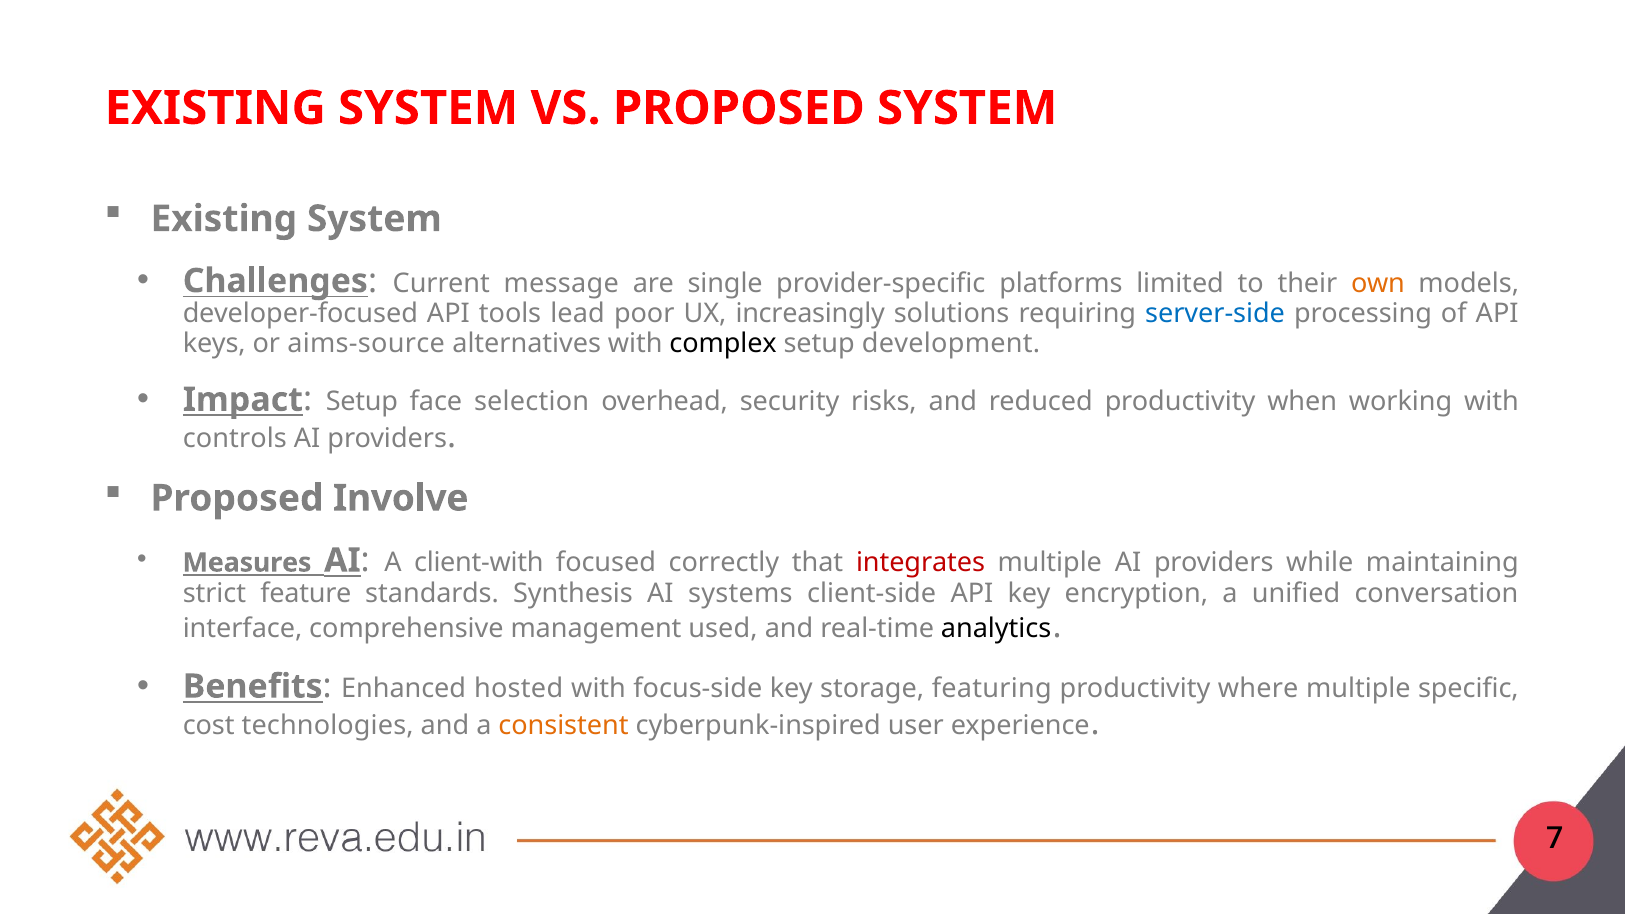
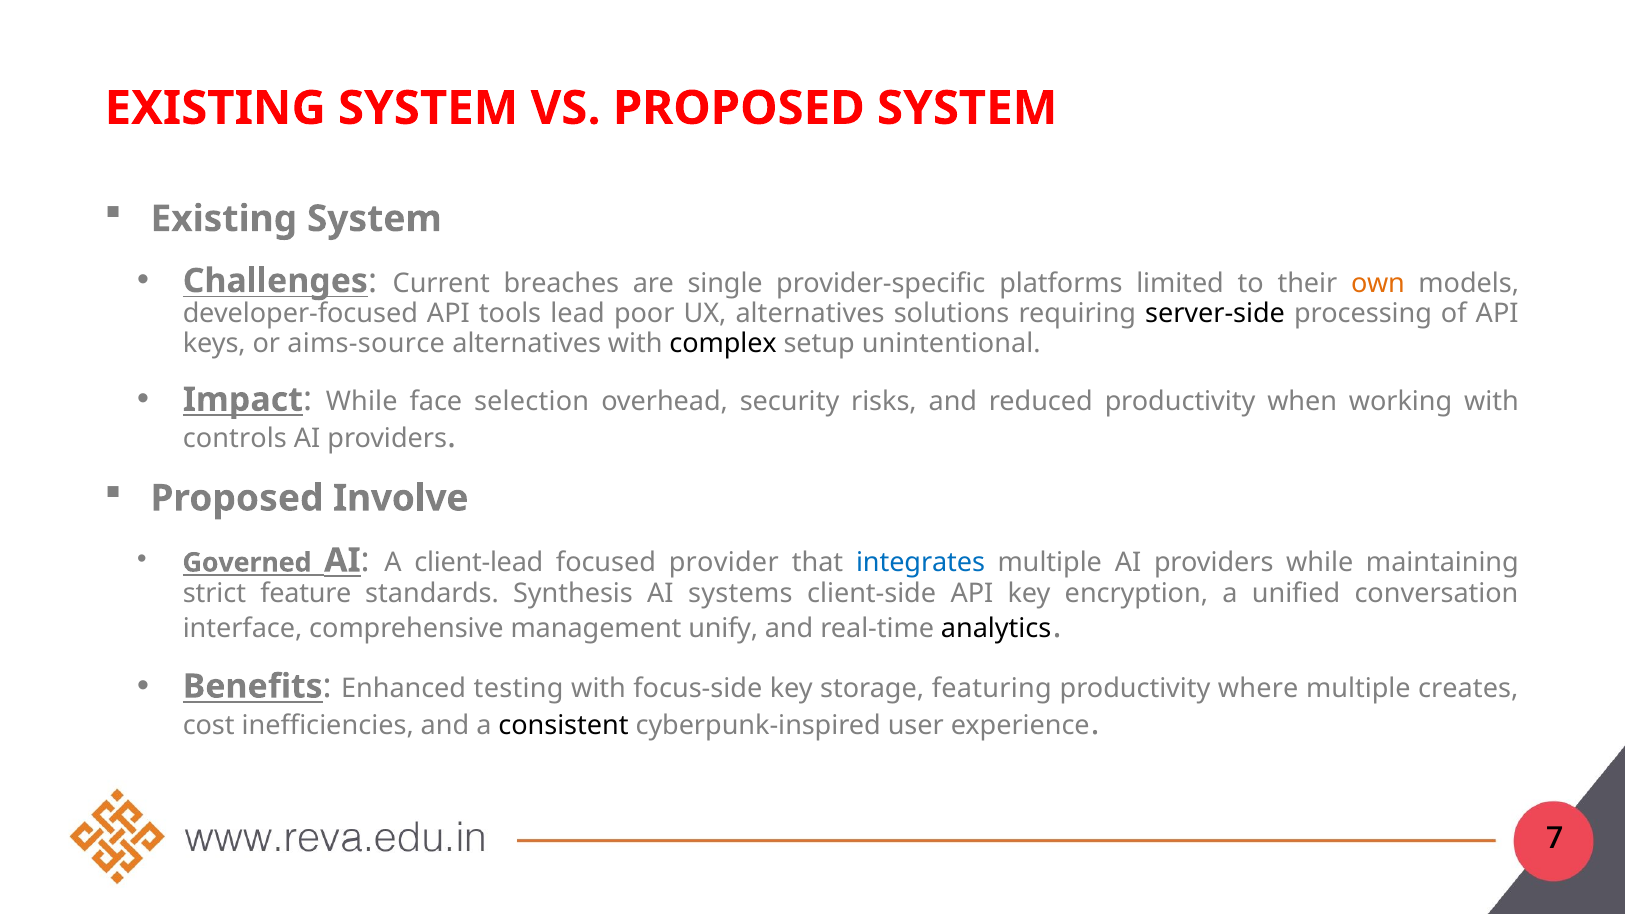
message: message -> breaches
UX increasingly: increasingly -> alternatives
server-side colour: blue -> black
development: development -> unintentional
Setup at (362, 402): Setup -> While
Measures: Measures -> Governed
client-with: client-with -> client-lead
correctly: correctly -> provider
integrates colour: red -> blue
used: used -> unify
hosted: hosted -> testing
specific: specific -> creates
technologies: technologies -> inefficiencies
consistent colour: orange -> black
